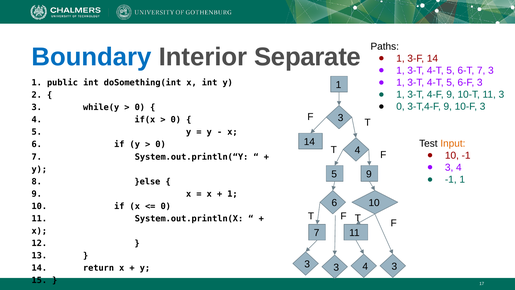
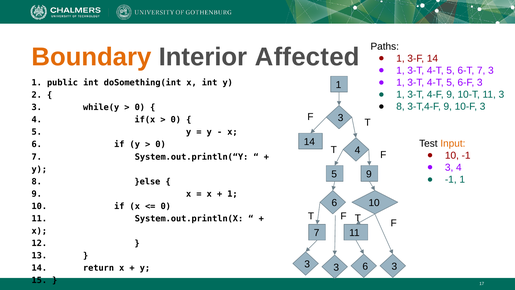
Boundary colour: blue -> orange
Separate: Separate -> Affected
0 at (400, 107): 0 -> 8
3 3 4: 4 -> 6
